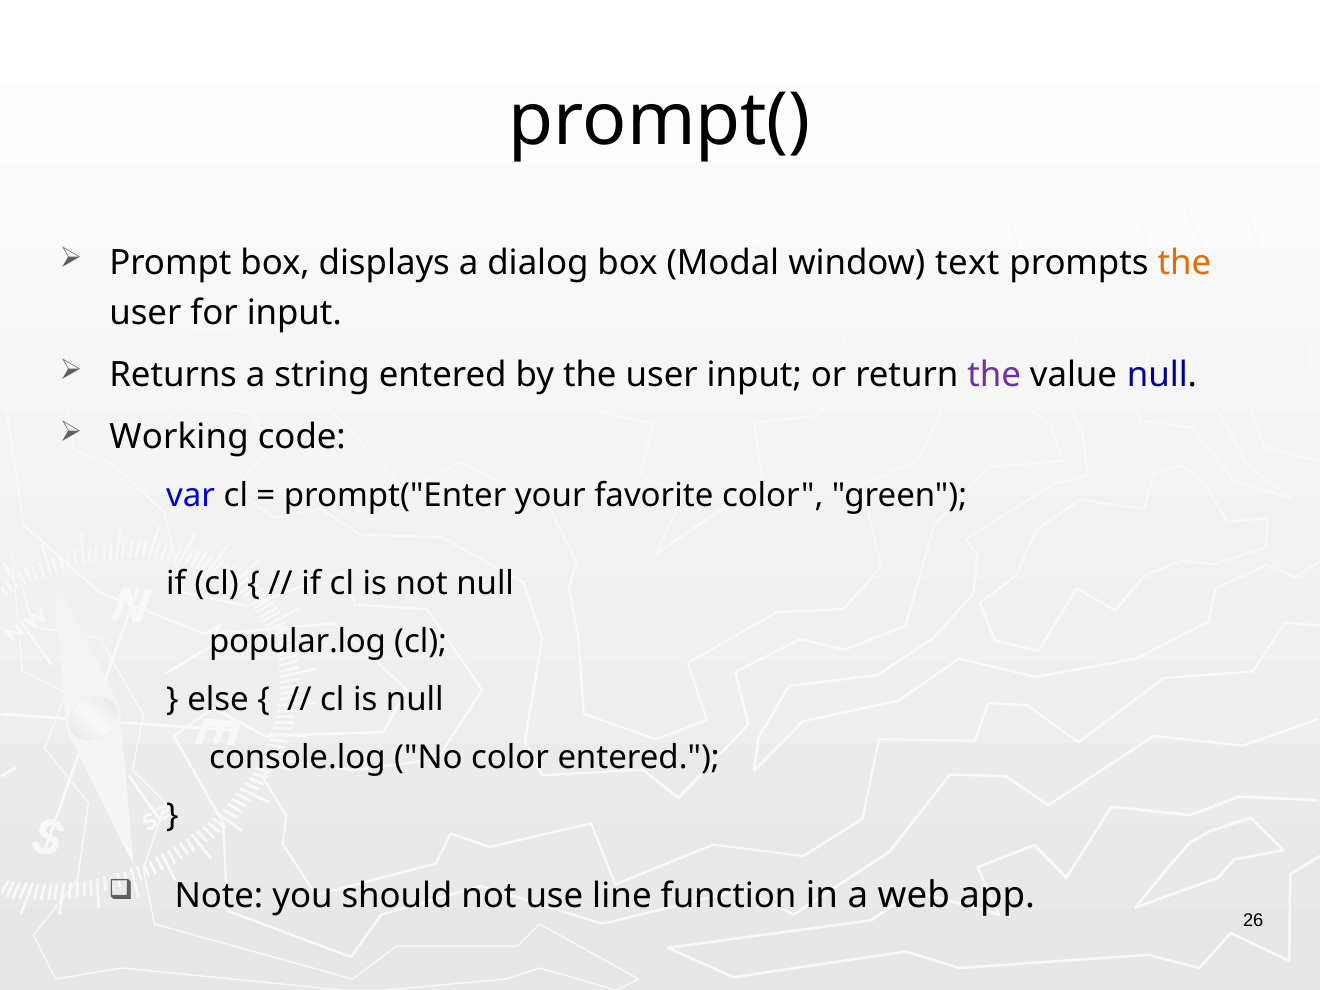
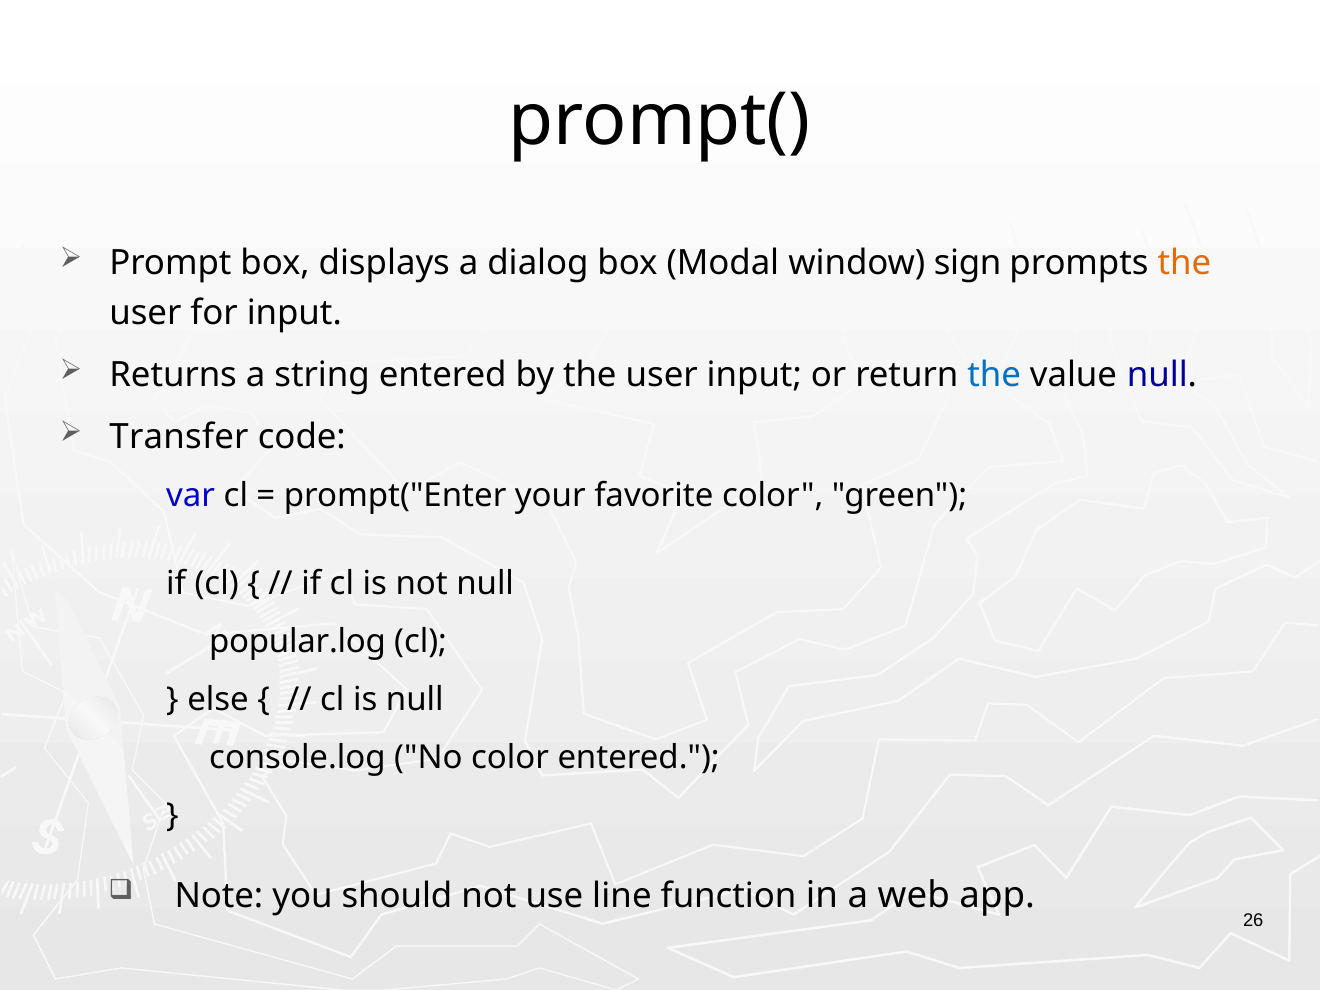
text: text -> sign
the at (994, 375) colour: purple -> blue
Working: Working -> Transfer
